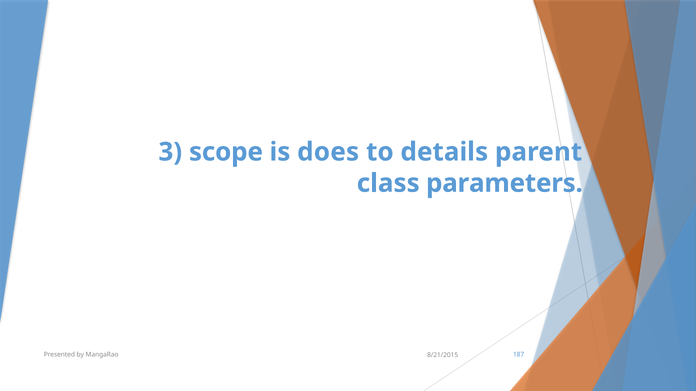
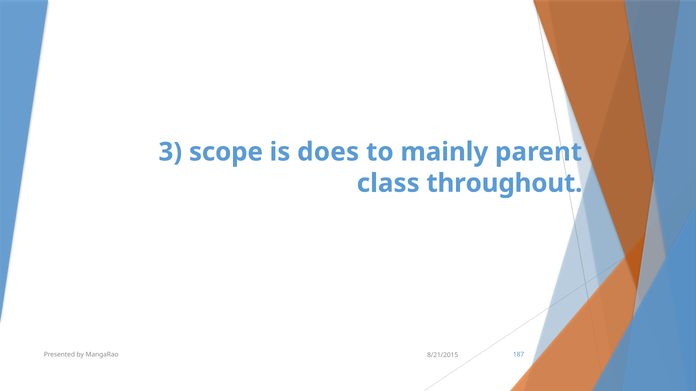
details: details -> mainly
parameters: parameters -> throughout
